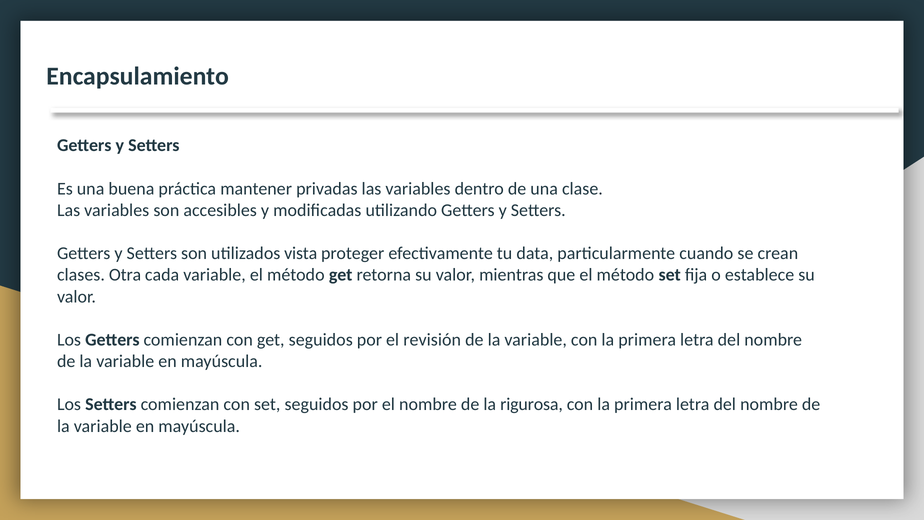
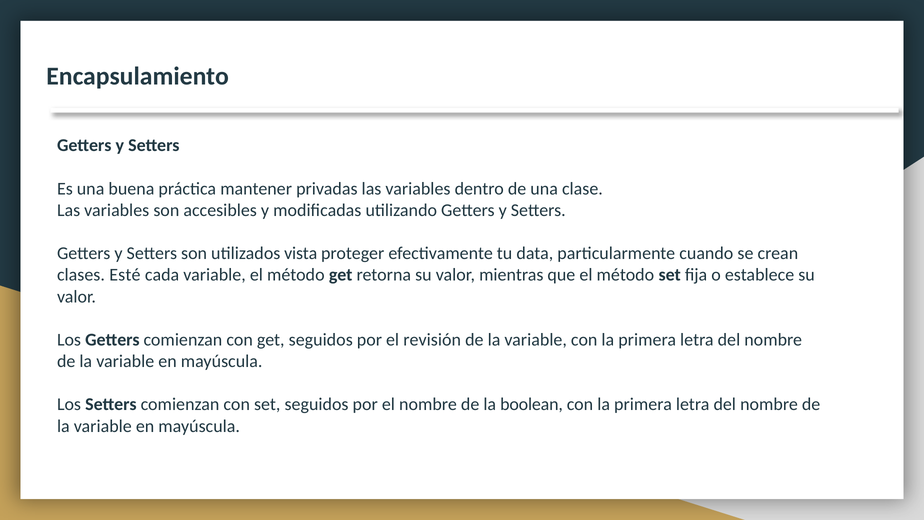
Otra: Otra -> Esté
rigurosa: rigurosa -> boolean
